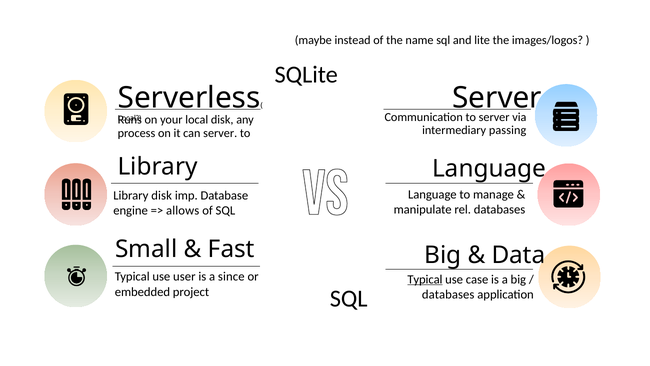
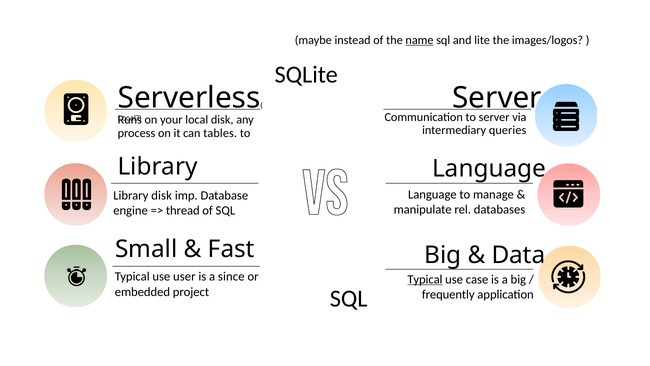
name underline: none -> present
passing: passing -> queries
can server: server -> tables
allows: allows -> thread
databases at (448, 294): databases -> frequently
